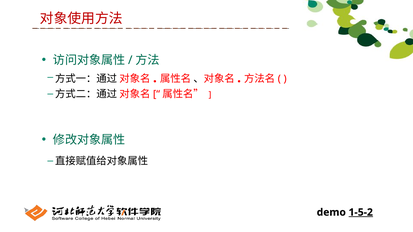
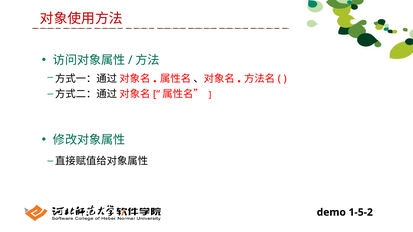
1-5-2 underline: present -> none
